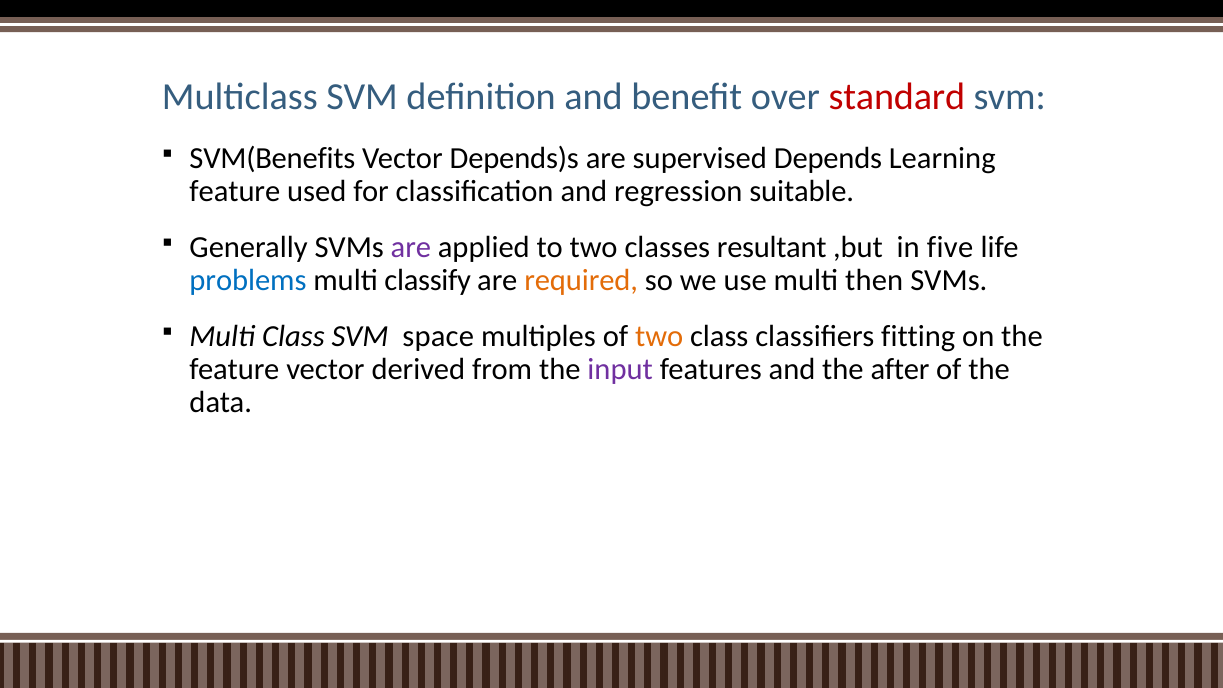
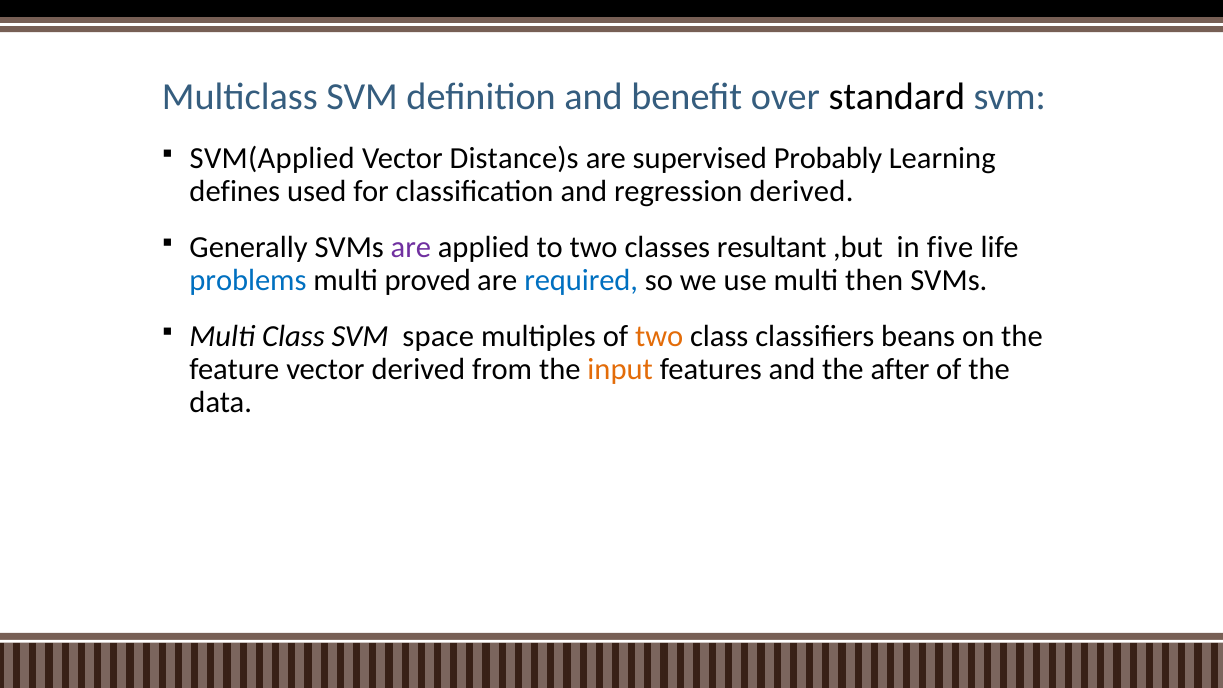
standard colour: red -> black
SVM(Benefits: SVM(Benefits -> SVM(Applied
Depends)s: Depends)s -> Distance)s
Depends: Depends -> Probably
feature at (235, 192): feature -> defines
regression suitable: suitable -> derived
classify: classify -> proved
required colour: orange -> blue
fitting: fitting -> beans
input colour: purple -> orange
